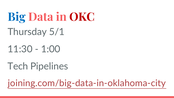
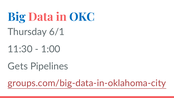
OKC colour: red -> blue
5/1: 5/1 -> 6/1
Tech: Tech -> Gets
joining.com/big-data-in-oklahoma-city: joining.com/big-data-in-oklahoma-city -> groups.com/big-data-in-oklahoma-city
